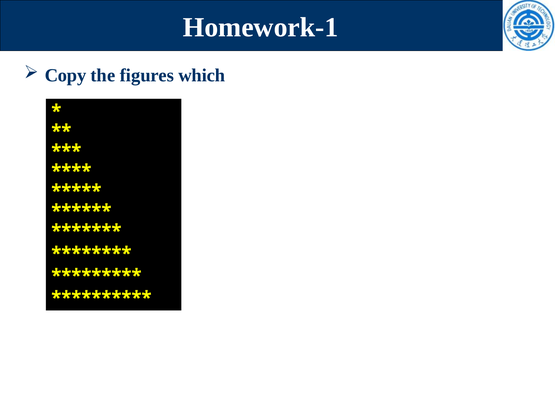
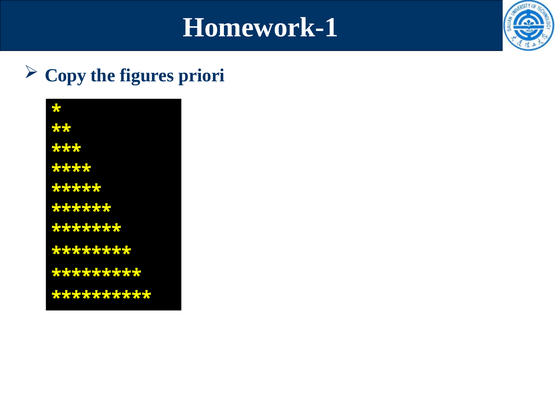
which: which -> priori
